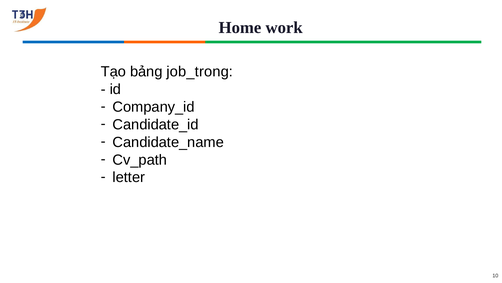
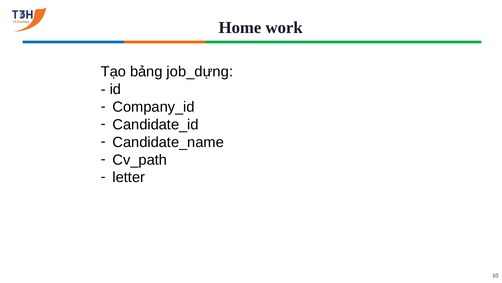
job_trong: job_trong -> job_dựng
